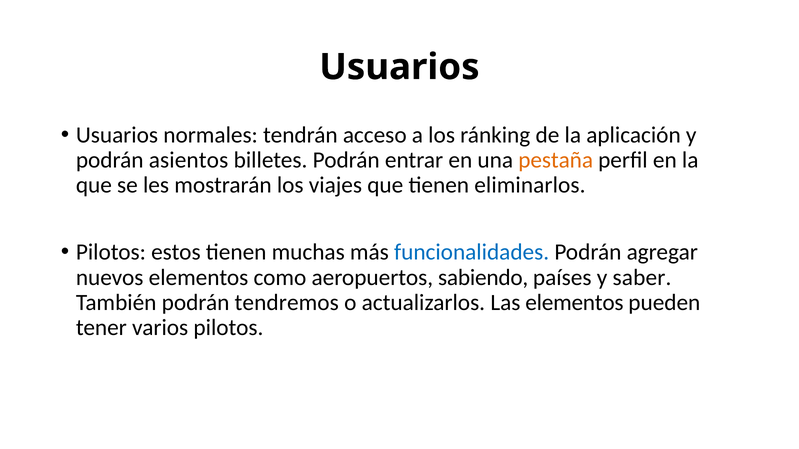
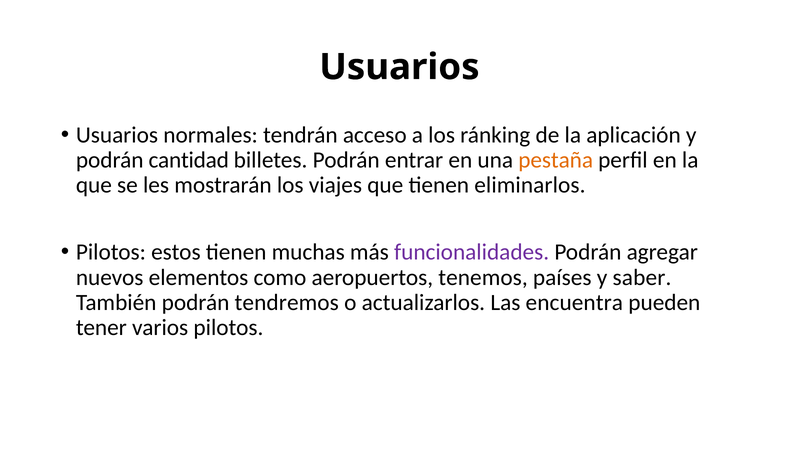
asientos: asientos -> cantidad
funcionalidades colour: blue -> purple
sabiendo: sabiendo -> tenemos
Las elementos: elementos -> encuentra
